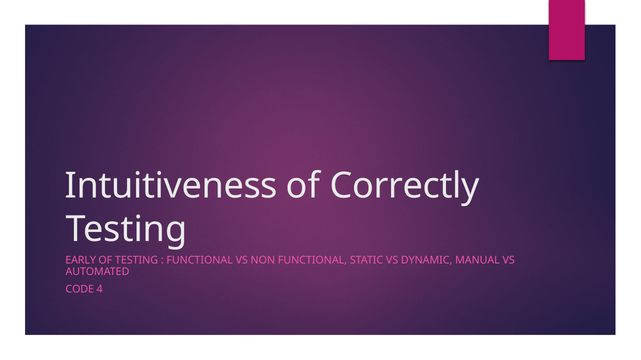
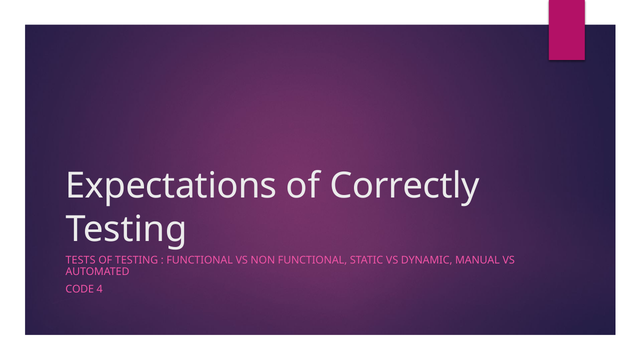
Intuitiveness: Intuitiveness -> Expectations
EARLY: EARLY -> TESTS
